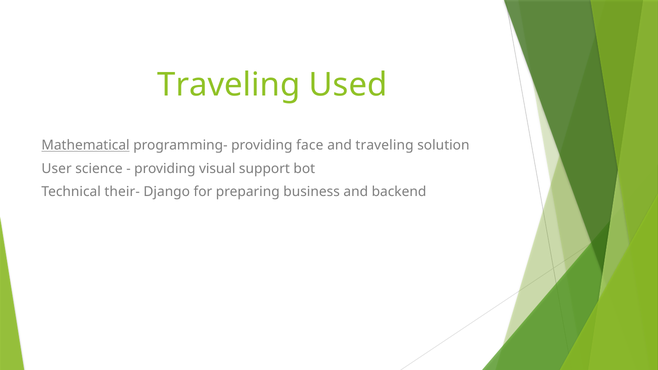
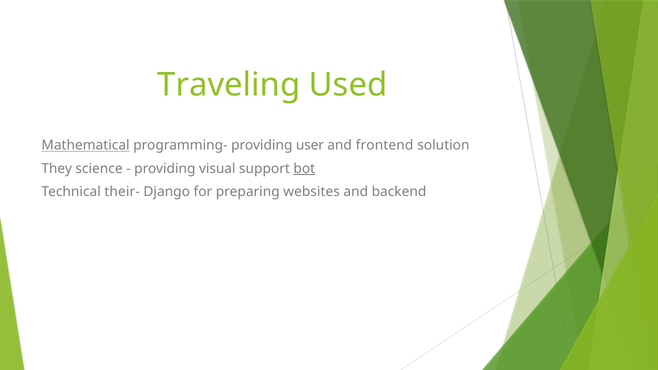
face: face -> user
and traveling: traveling -> frontend
User: User -> They
bot underline: none -> present
business: business -> websites
